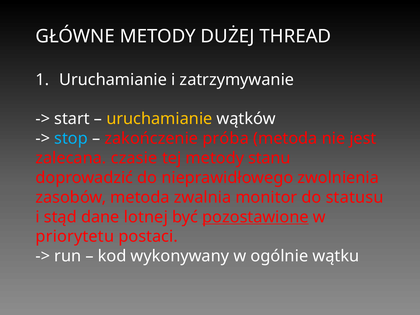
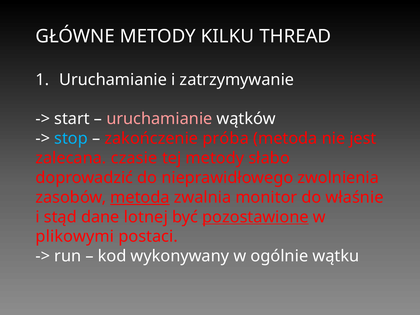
DUŻEJ: DUŻEJ -> KILKU
uruchamianie at (159, 119) colour: yellow -> pink
stanu: stanu -> słabo
metoda at (140, 197) underline: none -> present
statusu: statusu -> właśnie
priorytetu: priorytetu -> plikowymi
